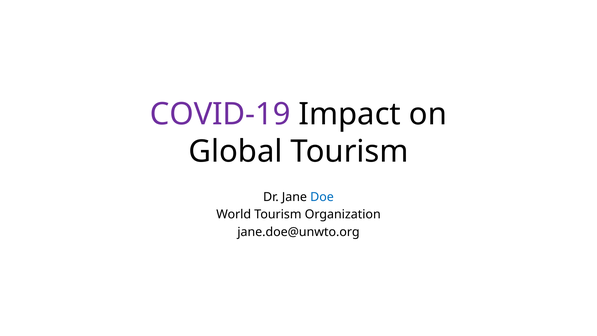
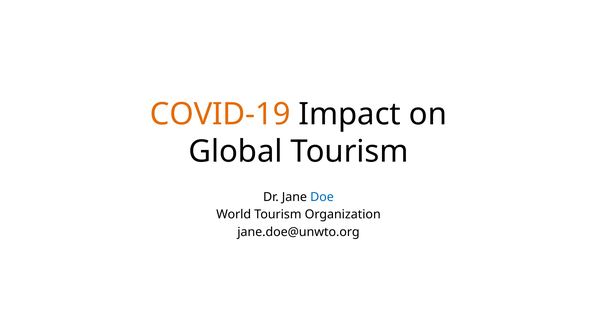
COVID-19 colour: purple -> orange
